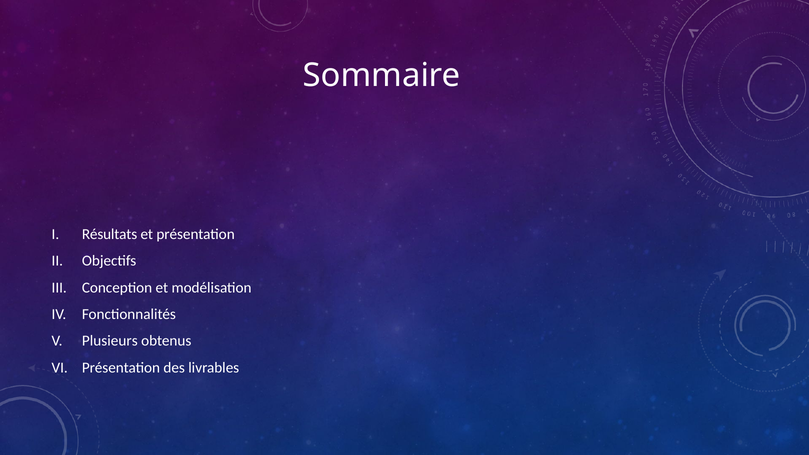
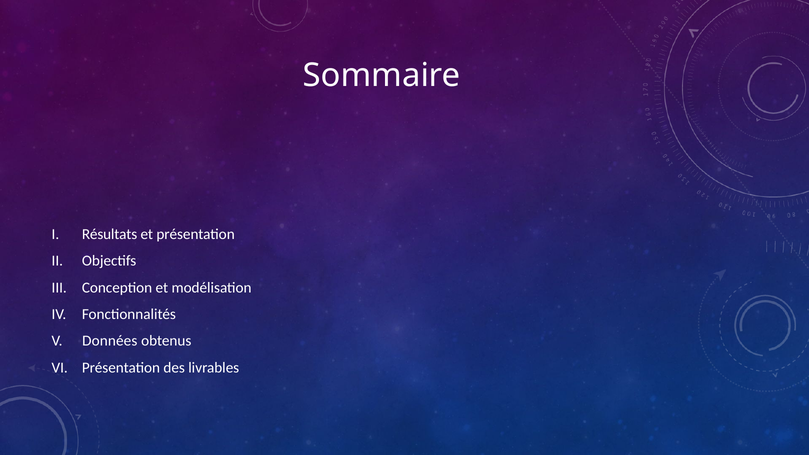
Plusieurs: Plusieurs -> Données
